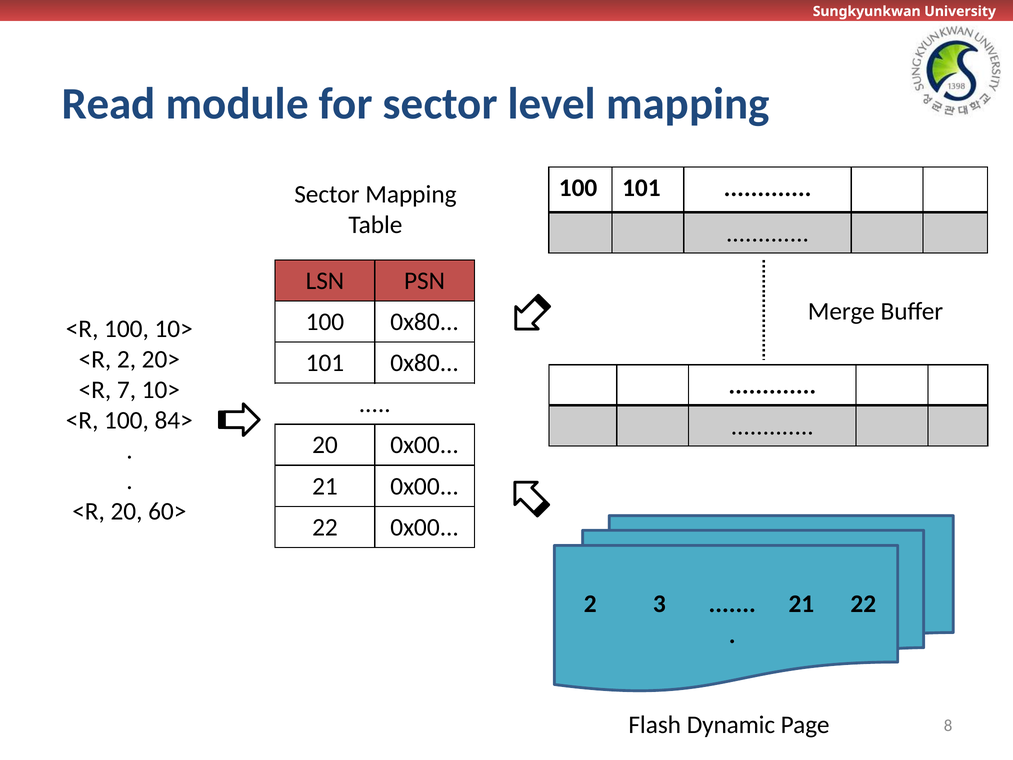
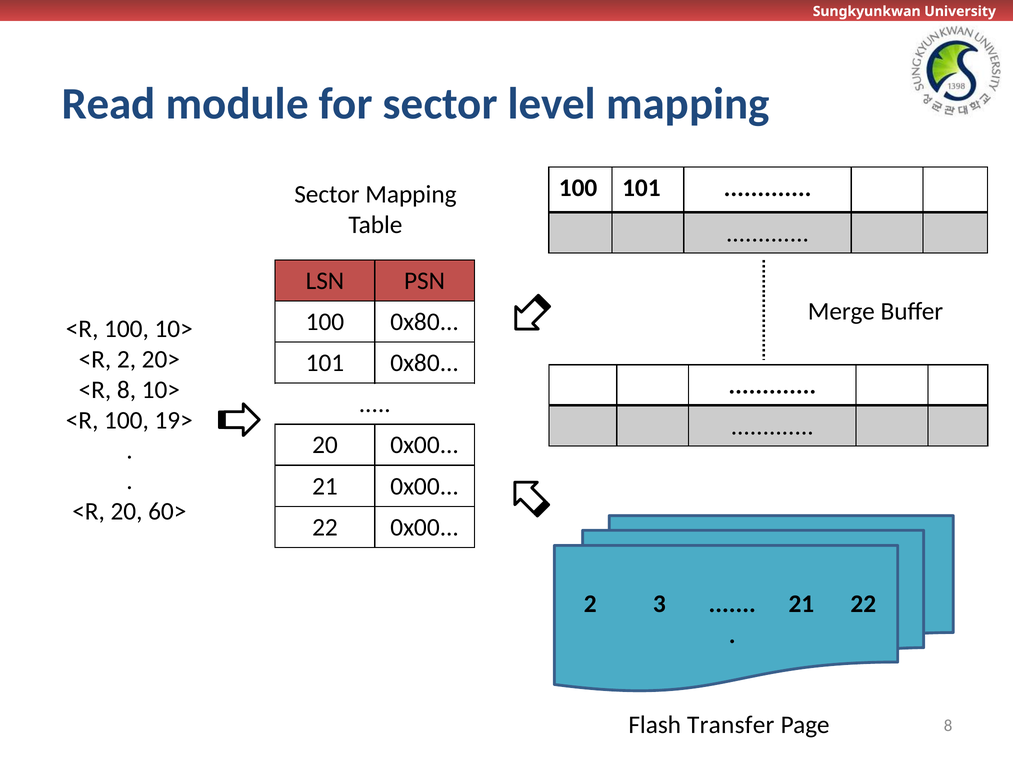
<R 7: 7 -> 8
84>: 84> -> 19>
Dynamic: Dynamic -> Transfer
